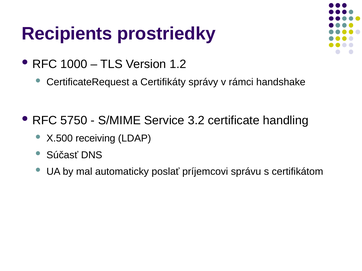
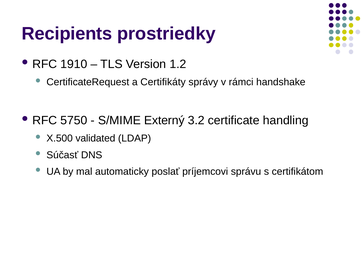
1000: 1000 -> 1910
Service: Service -> Externý
receiving: receiving -> validated
